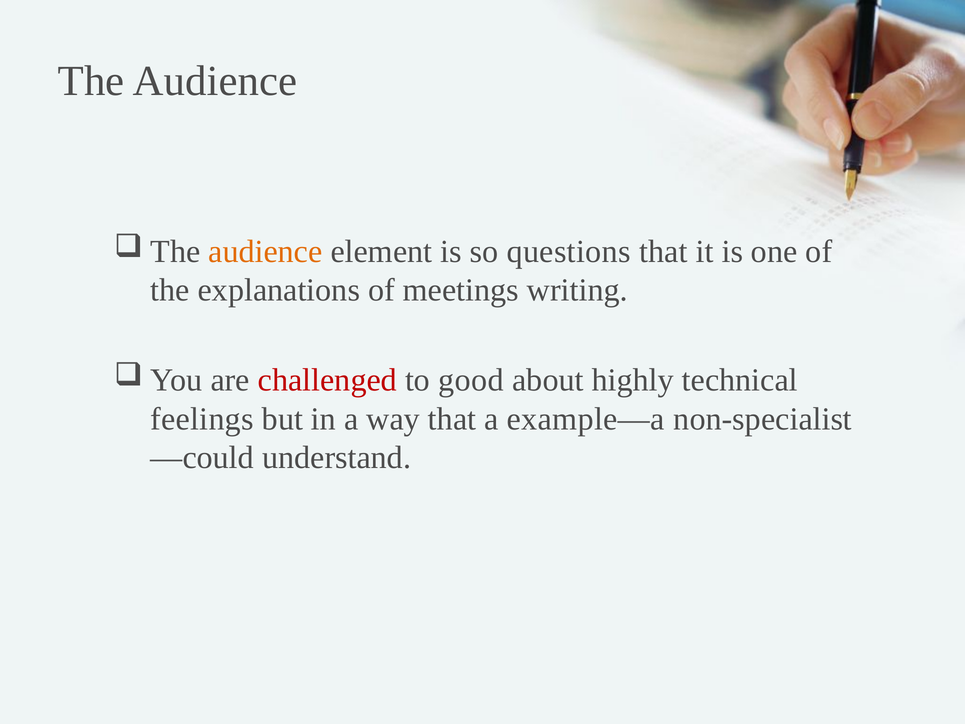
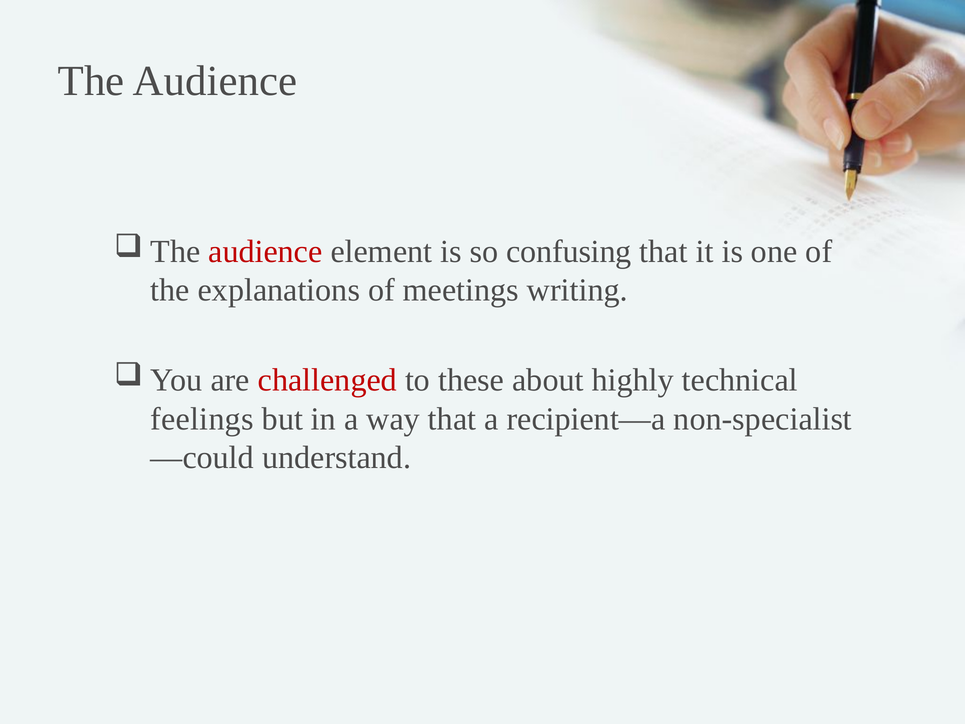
audience at (265, 252) colour: orange -> red
questions: questions -> confusing
good: good -> these
example—a: example—a -> recipient—a
